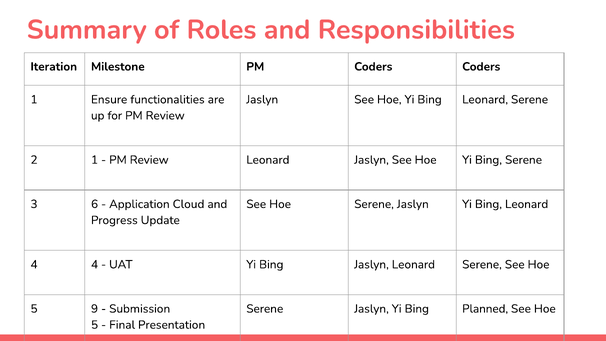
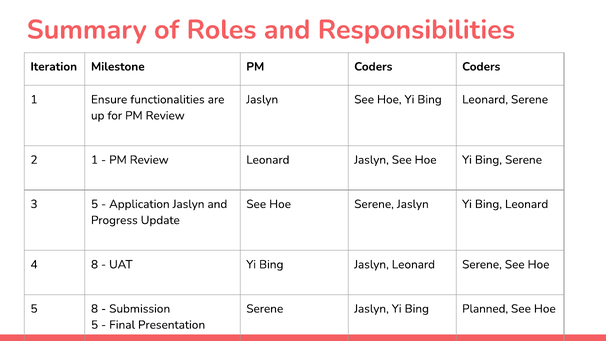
3 6: 6 -> 5
Application Cloud: Cloud -> Jaslyn
4 4: 4 -> 8
5 9: 9 -> 8
